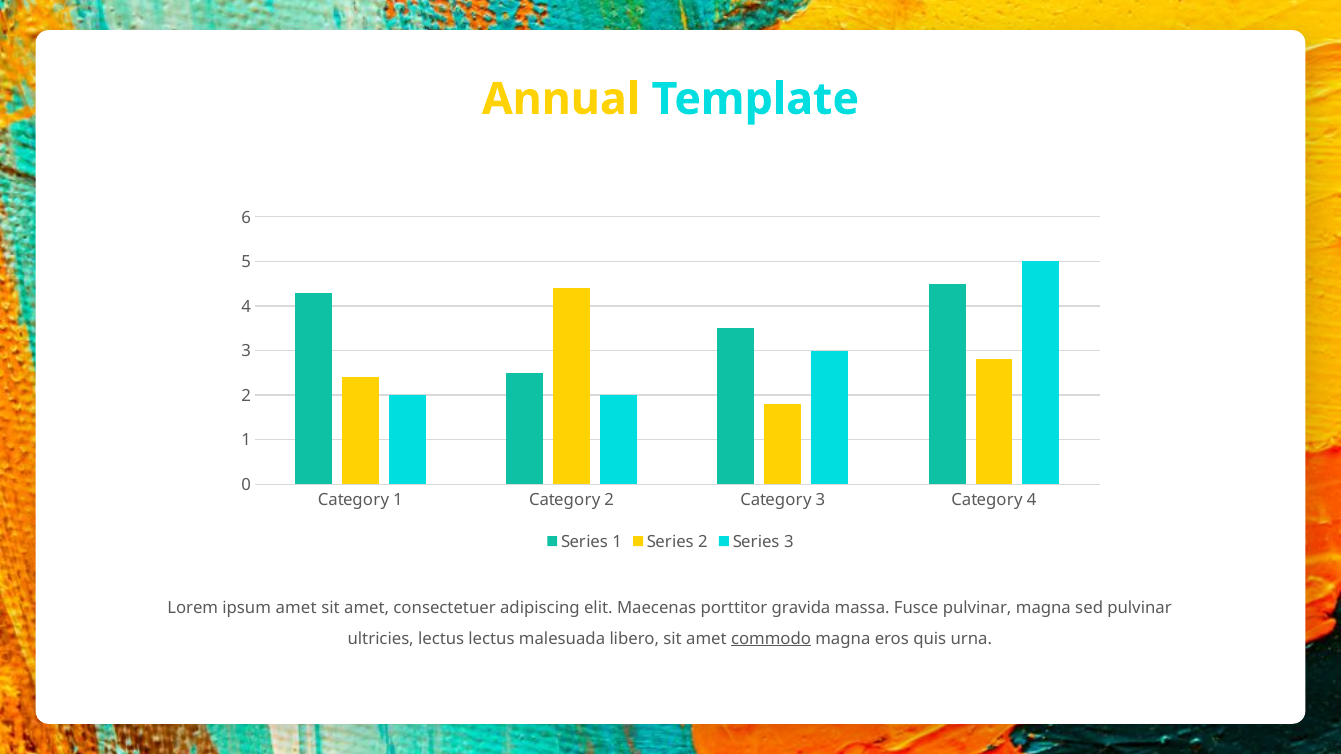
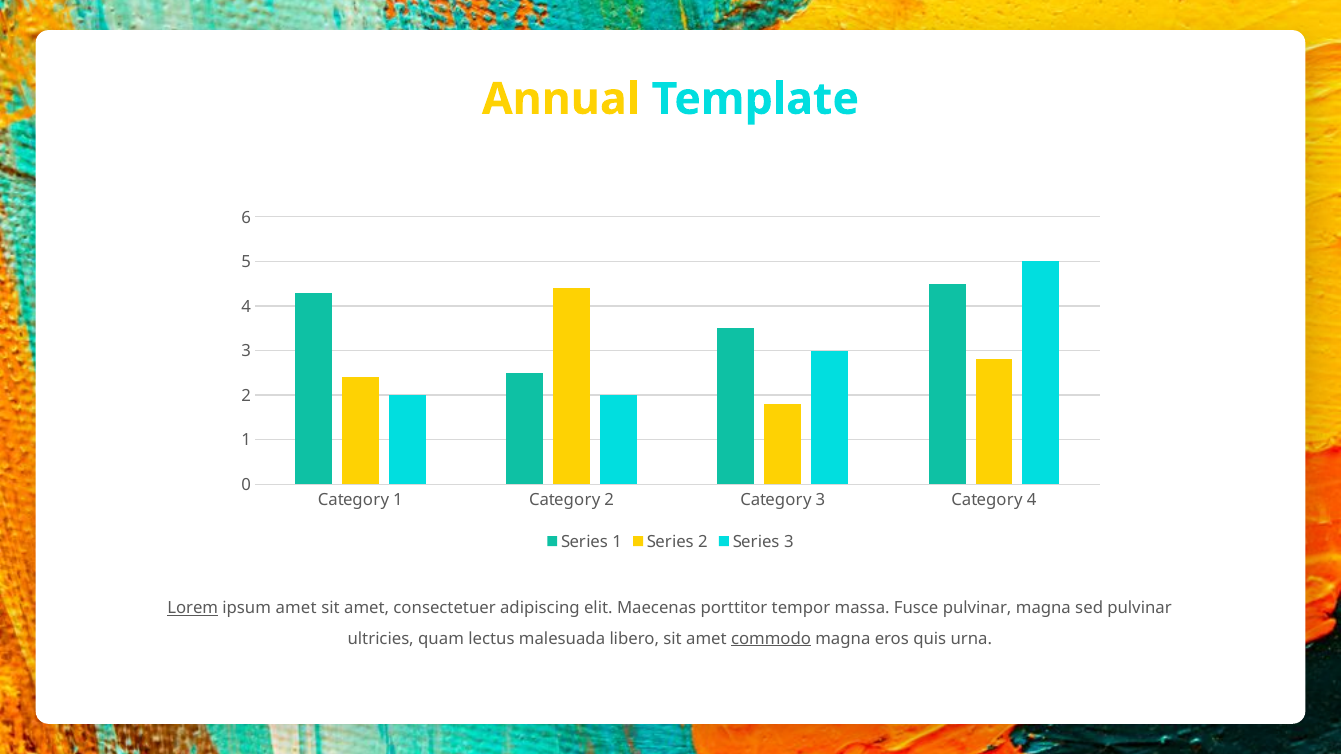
Lorem underline: none -> present
gravida: gravida -> tempor
ultricies lectus: lectus -> quam
